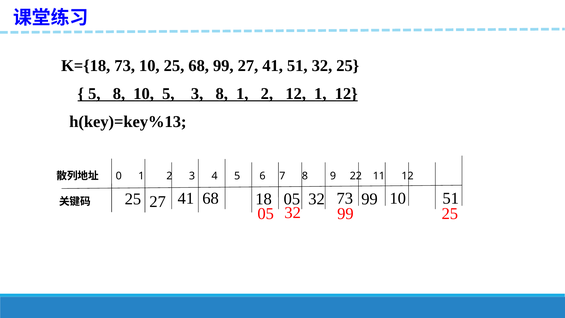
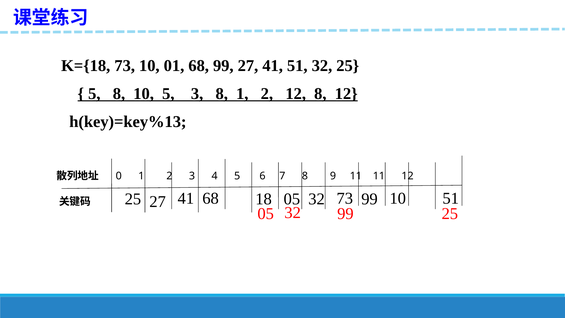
10 25: 25 -> 01
12 1: 1 -> 8
9 22: 22 -> 11
